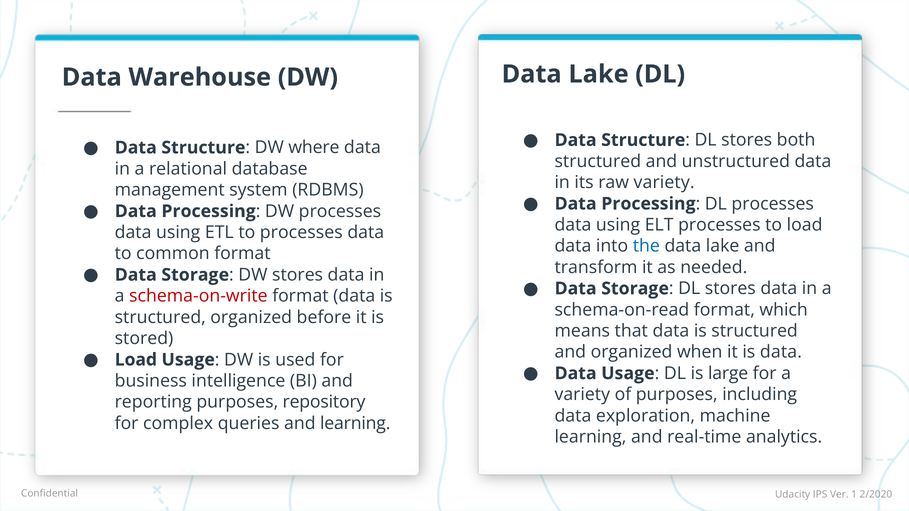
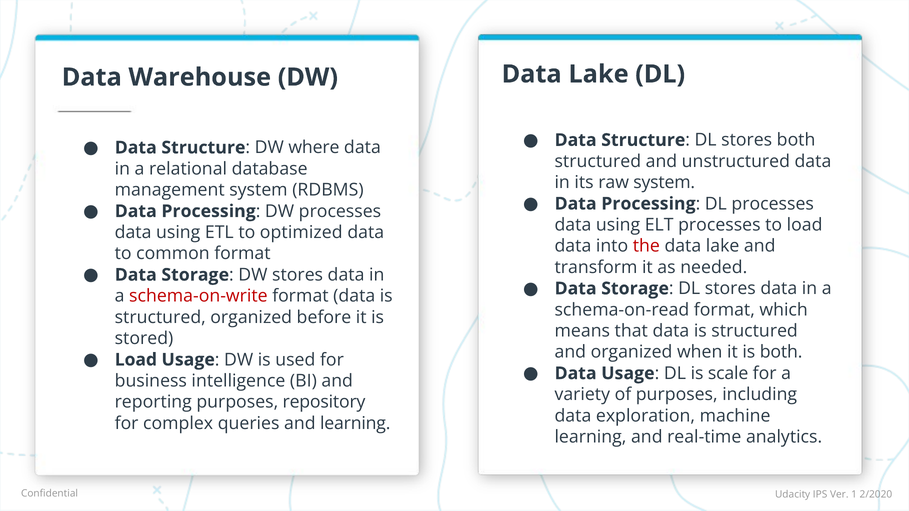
raw variety: variety -> system
to processes: processes -> optimized
the colour: blue -> red
is data: data -> both
large: large -> scale
